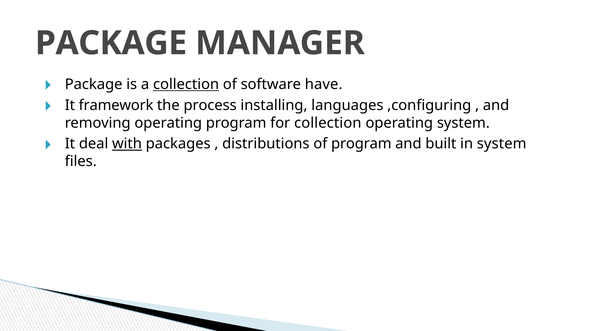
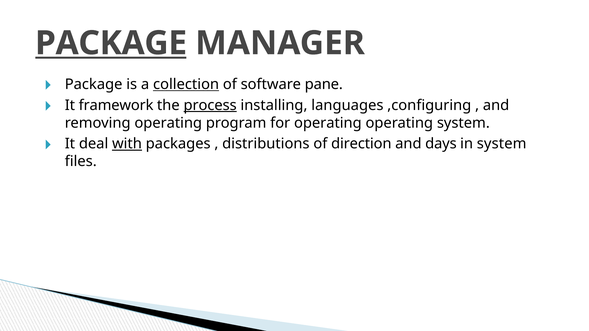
PACKAGE at (111, 43) underline: none -> present
have: have -> pane
process underline: none -> present
for collection: collection -> operating
of program: program -> direction
built: built -> days
